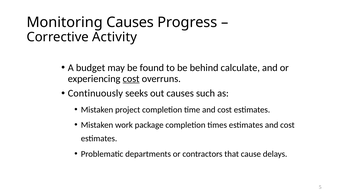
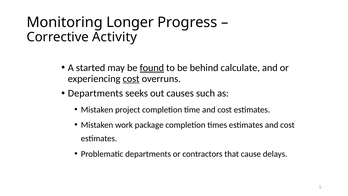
Monitoring Causes: Causes -> Longer
budget: budget -> started
found underline: none -> present
Continuously at (95, 93): Continuously -> Departments
